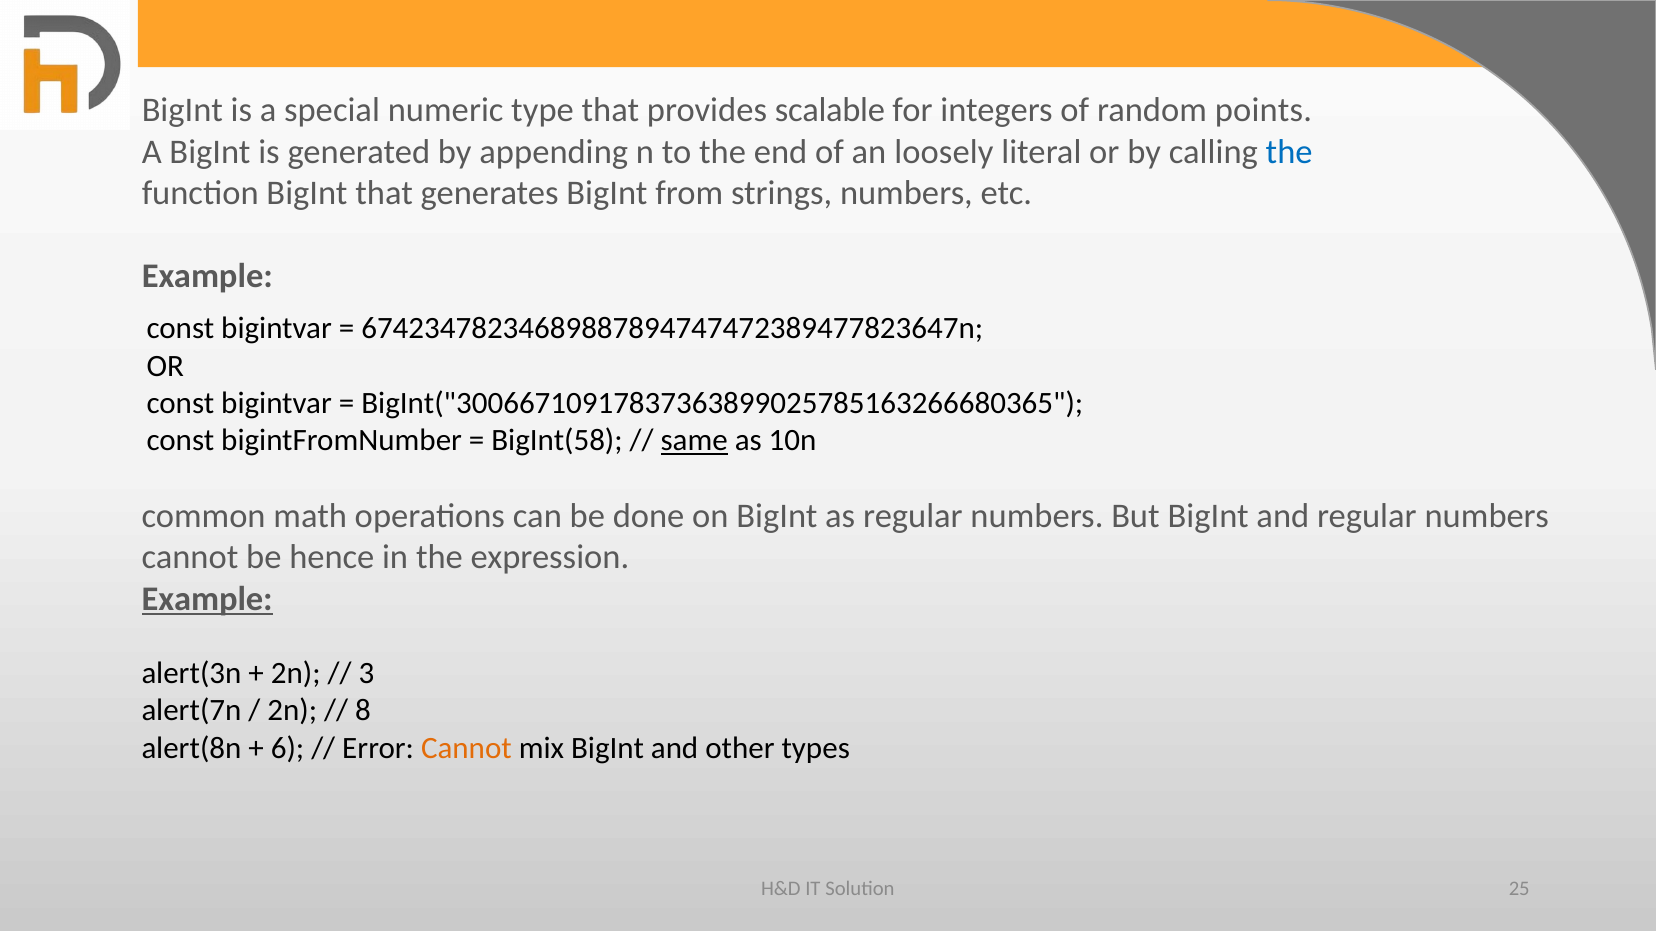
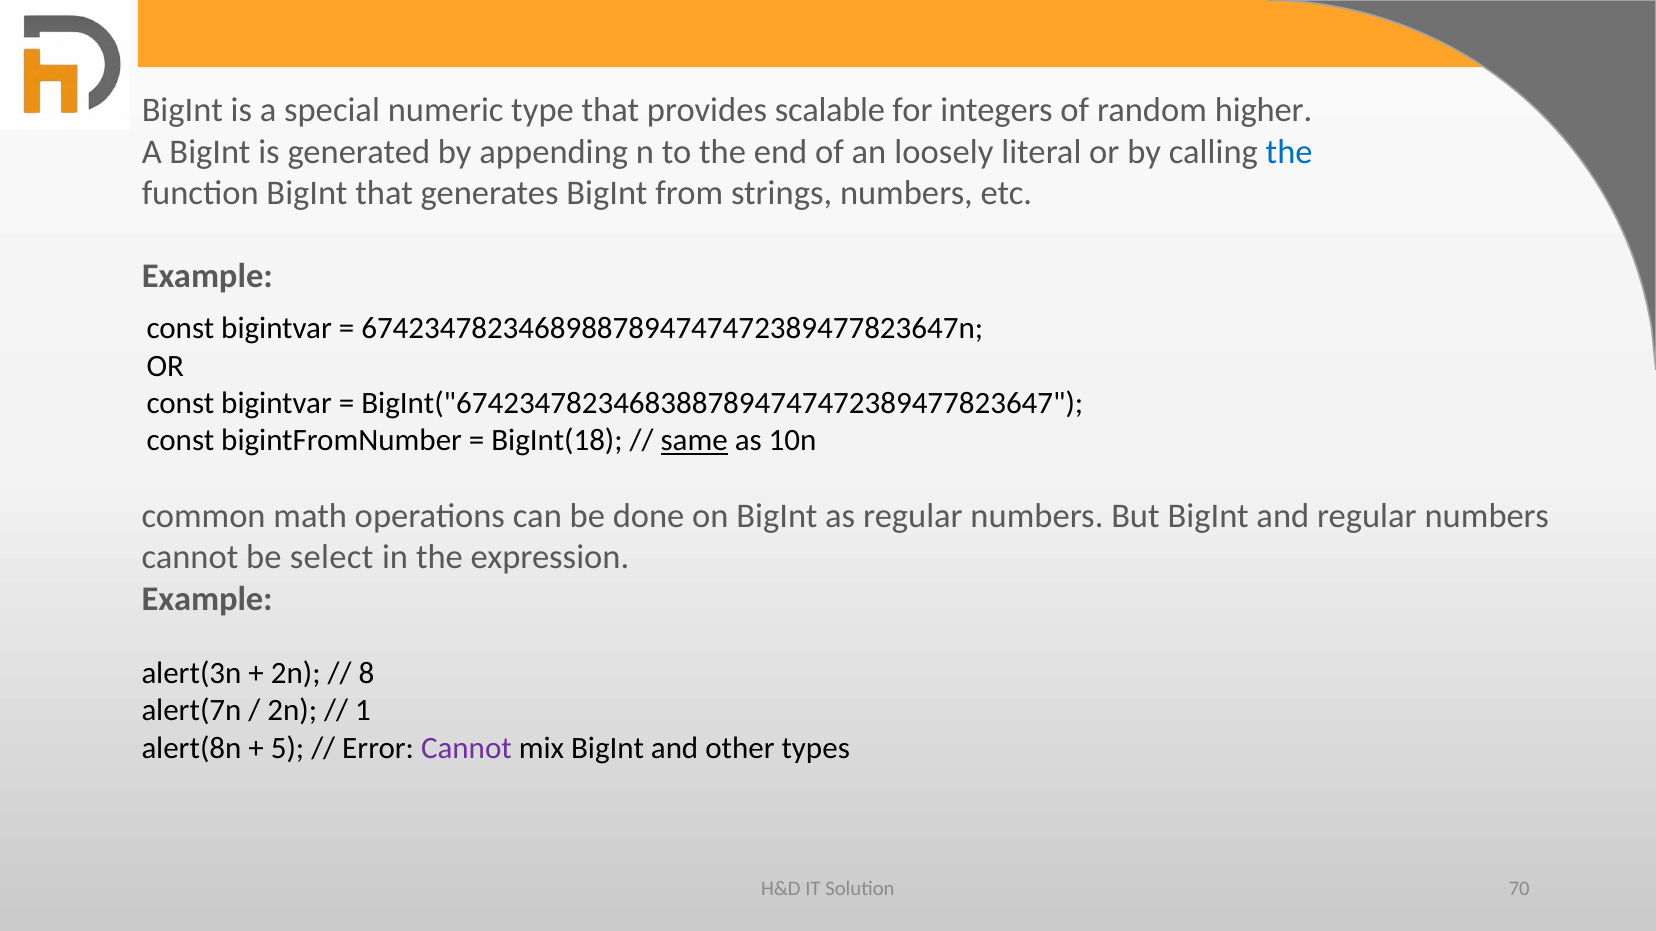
points: points -> higher
BigInt("30066710917837363899025785163266680365: BigInt("30066710917837363899025785163266680365 -> BigInt("67423478234683887894747472389477823647
BigInt(58: BigInt(58 -> BigInt(18
hence: hence -> select
Example at (207, 599) underline: present -> none
3: 3 -> 8
8: 8 -> 1
6: 6 -> 5
Cannot at (466, 748) colour: orange -> purple
25: 25 -> 70
